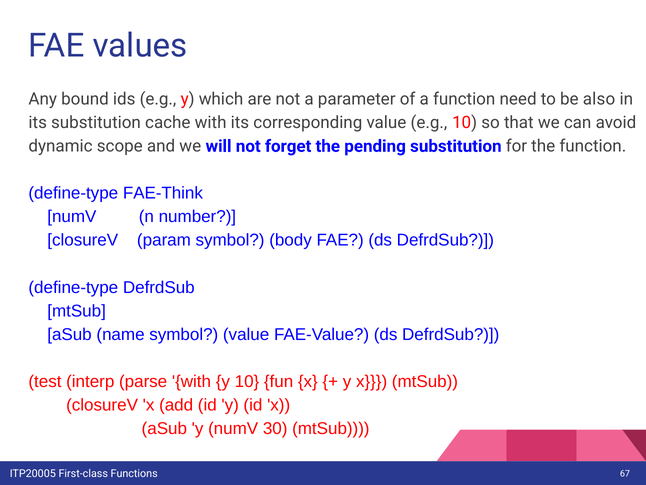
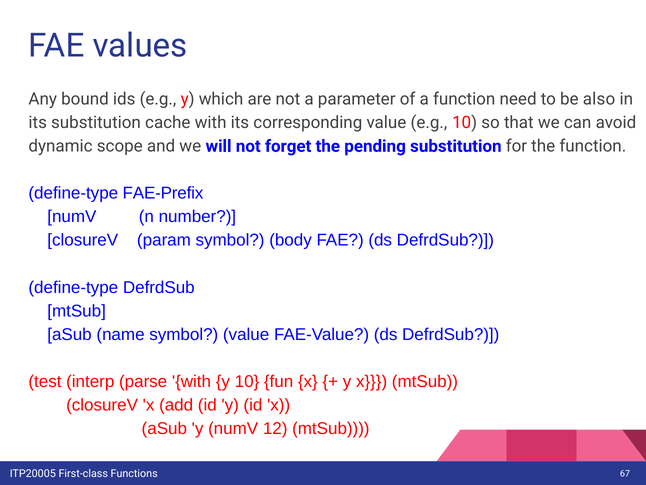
FAE-Think: FAE-Think -> FAE-Prefix
30: 30 -> 12
